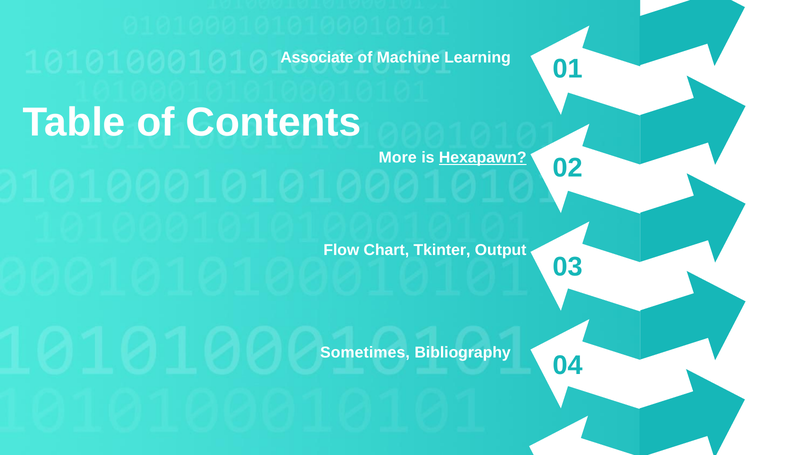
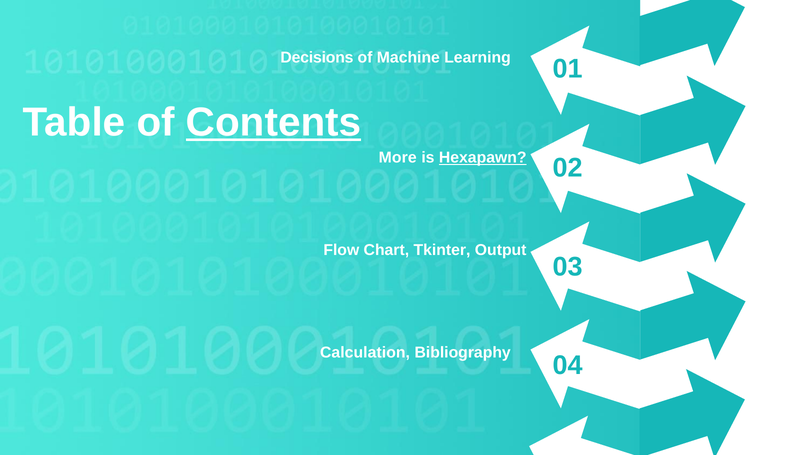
Associate: Associate -> Decisions
Contents underline: none -> present
Sometimes: Sometimes -> Calculation
